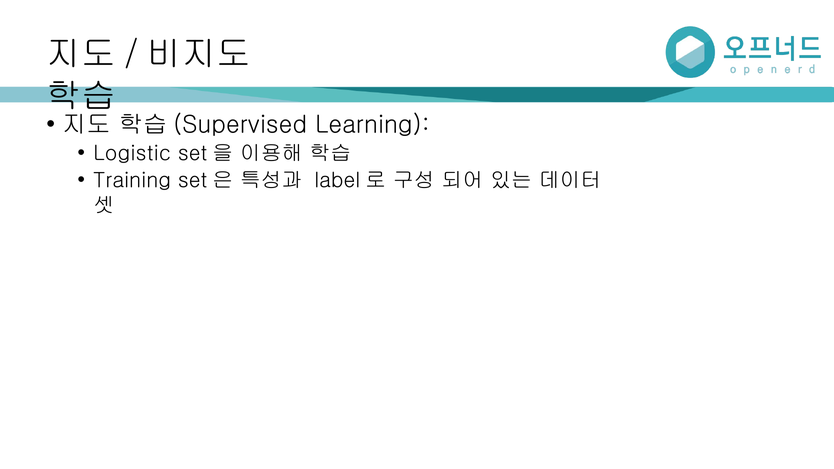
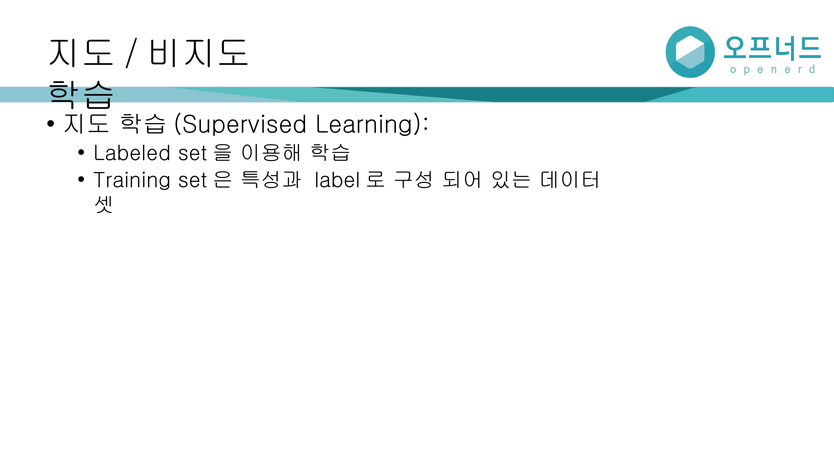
Logistic: Logistic -> Labeled
